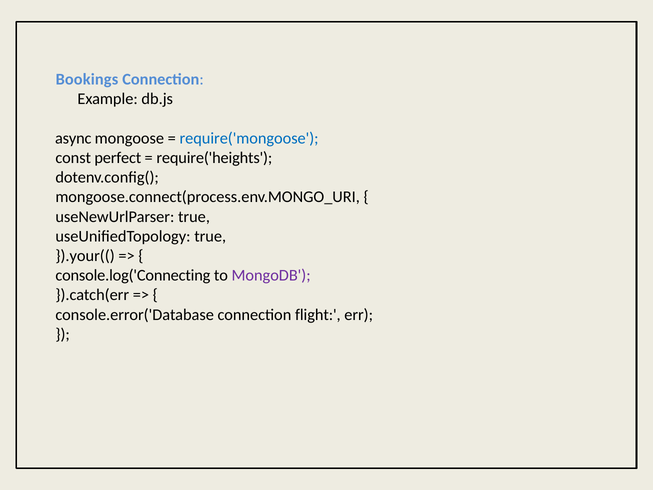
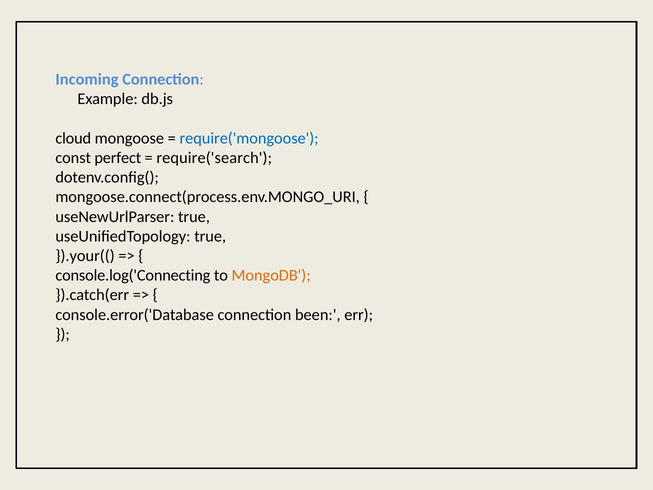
Bookings: Bookings -> Incoming
async: async -> cloud
require('heights: require('heights -> require('search
MongoDB colour: purple -> orange
flight: flight -> been
